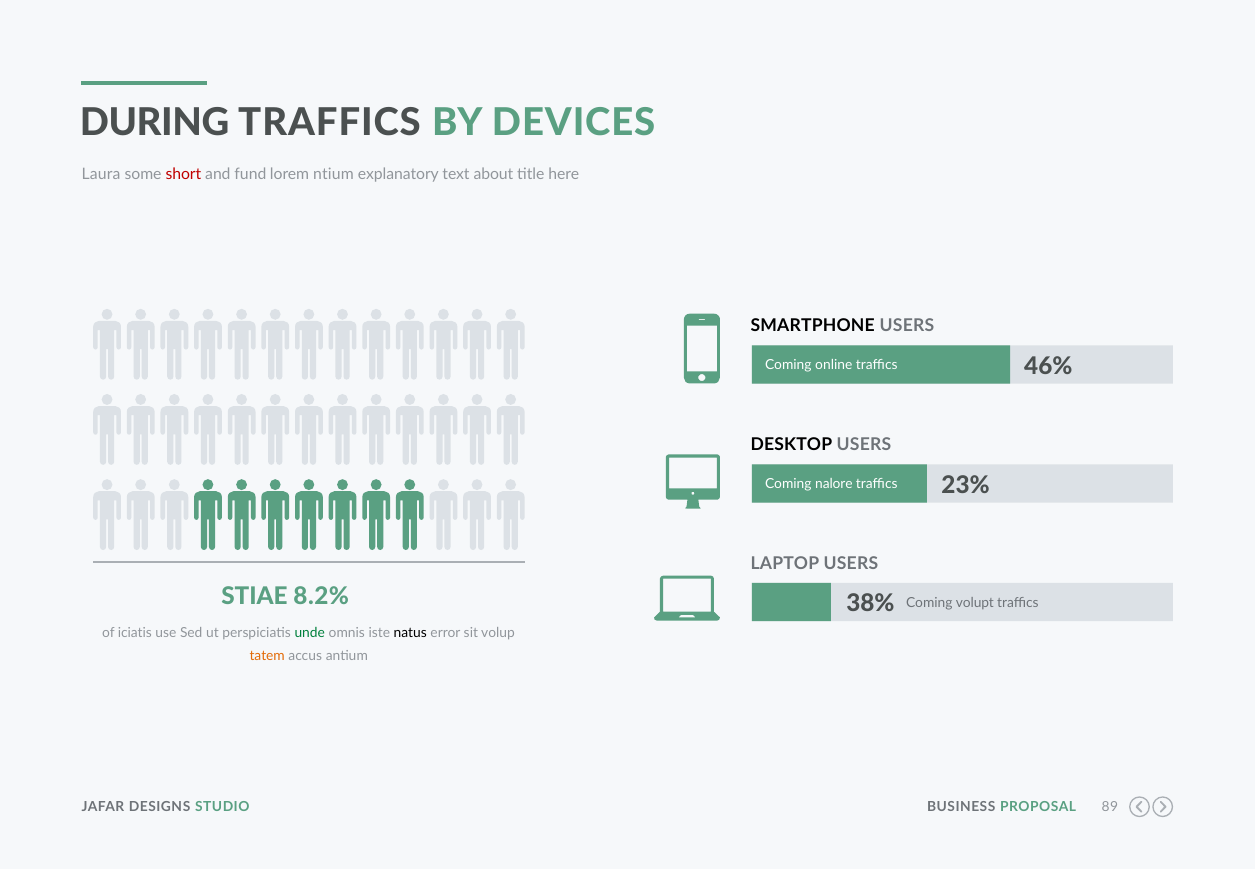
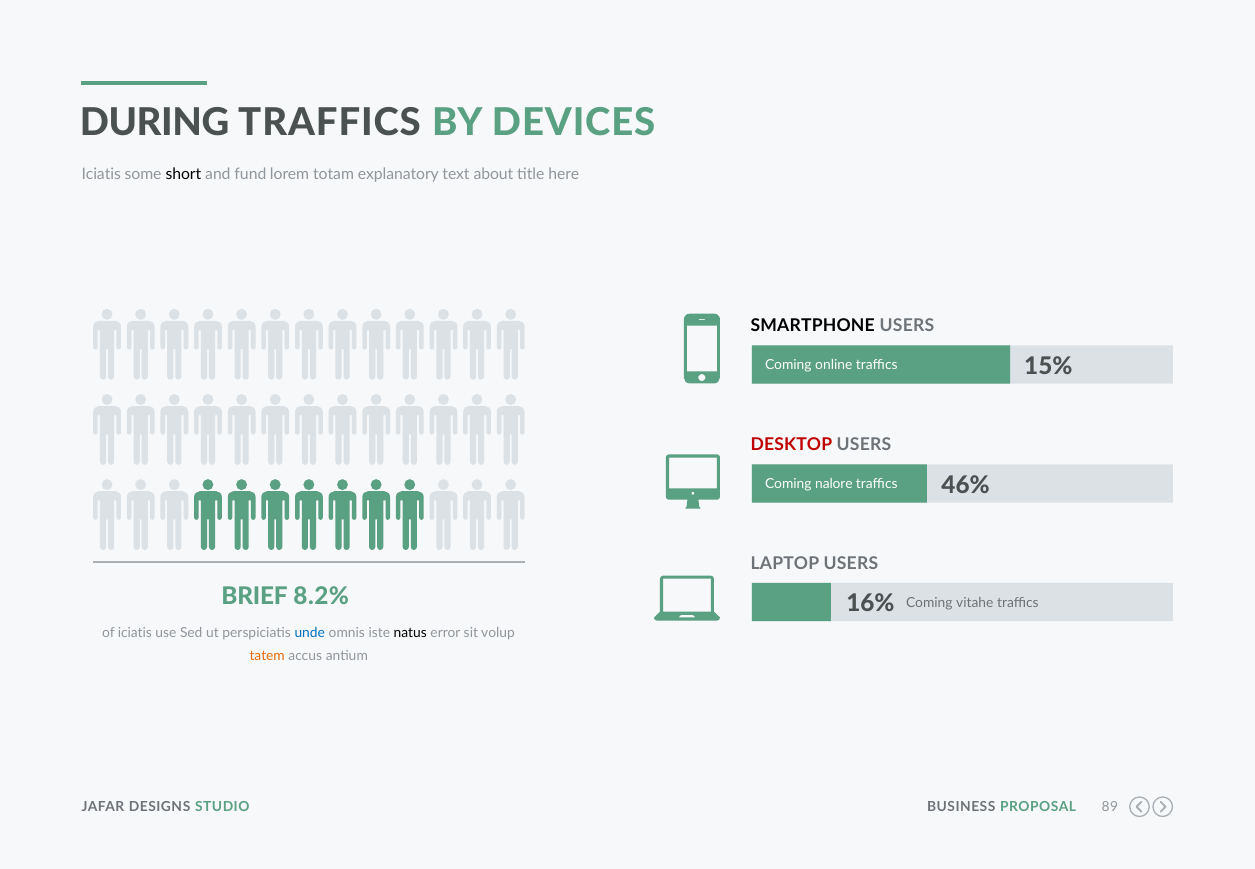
Laura at (101, 175): Laura -> Iciatis
short colour: red -> black
ntium: ntium -> totam
46%: 46% -> 15%
DESKTOP colour: black -> red
23%: 23% -> 46%
STIAE: STIAE -> BRIEF
38%: 38% -> 16%
volupt: volupt -> vitahe
unde colour: green -> blue
